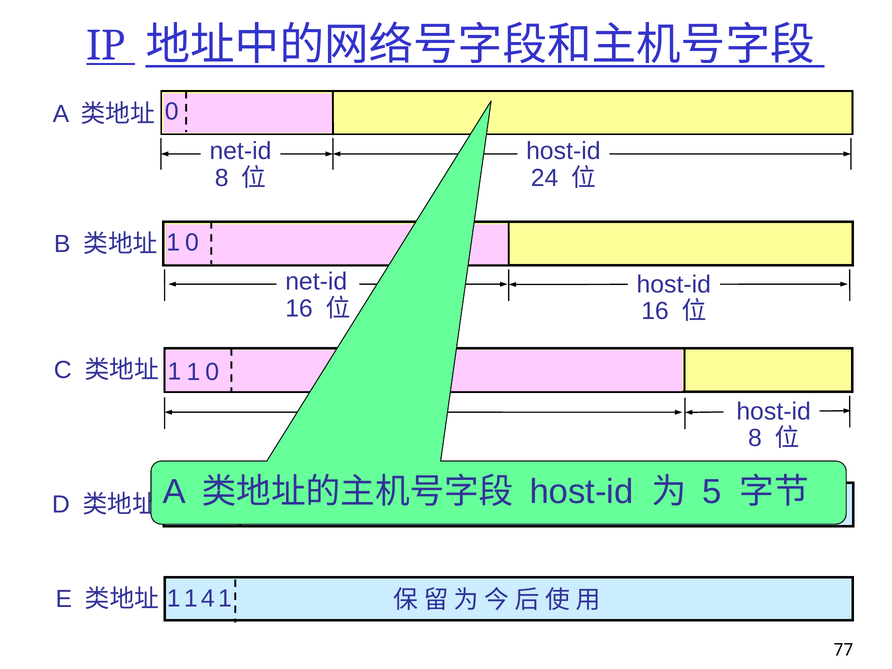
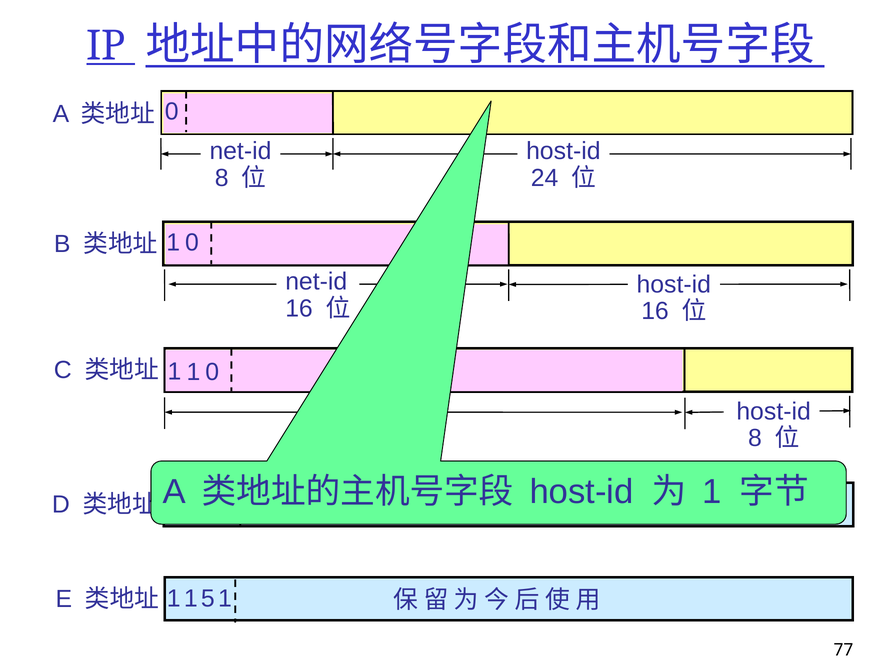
5 at (712, 492): 5 -> 1
4: 4 -> 5
